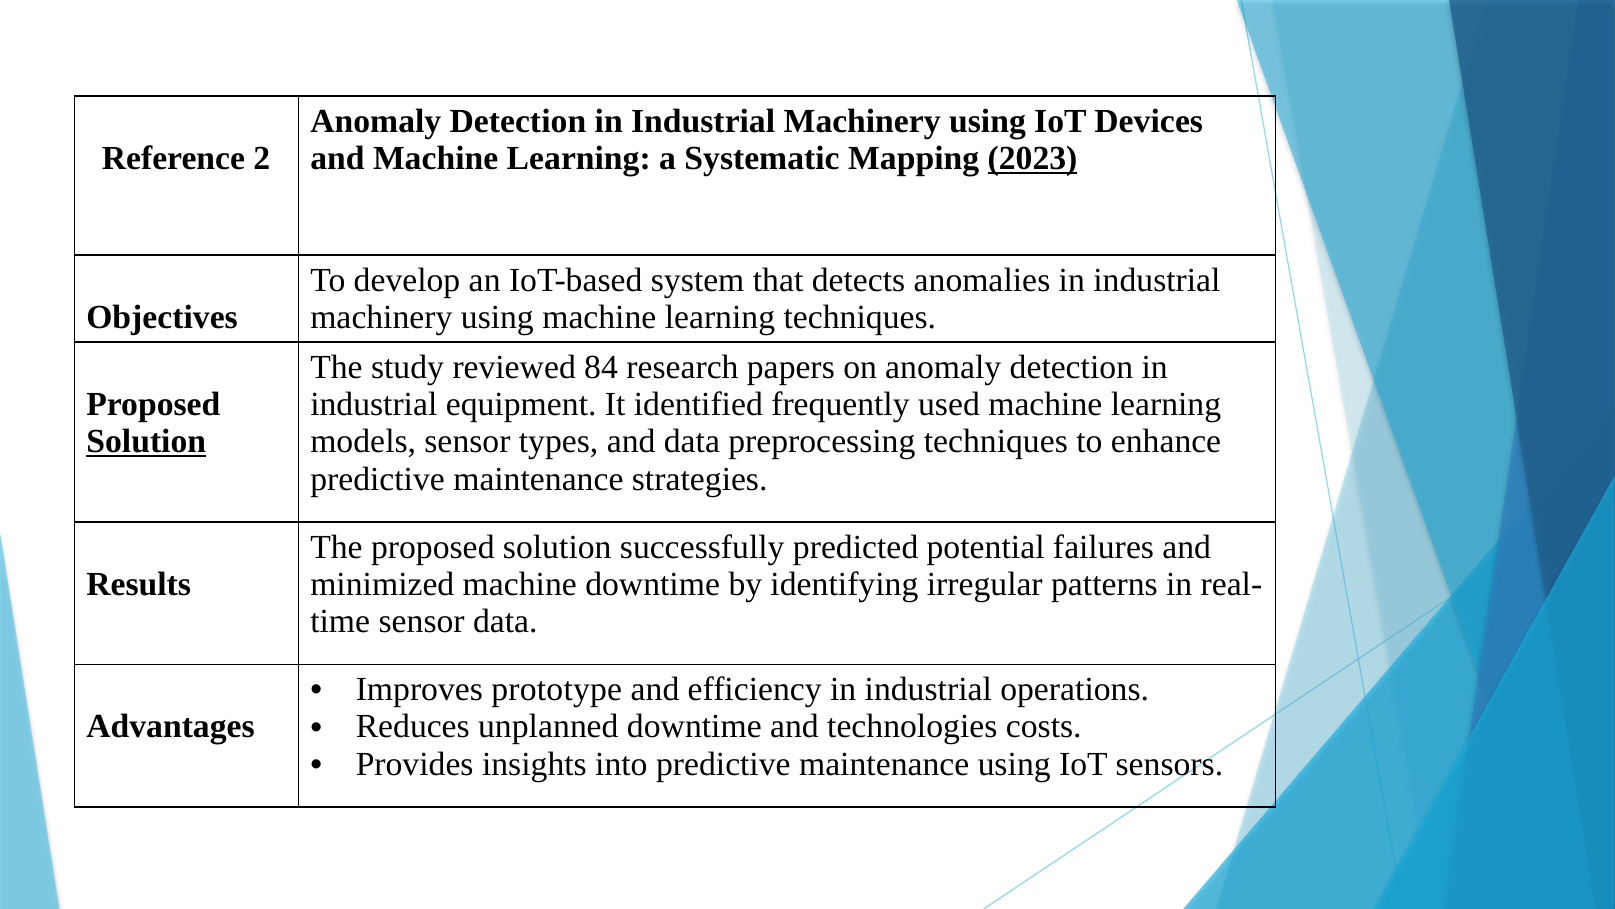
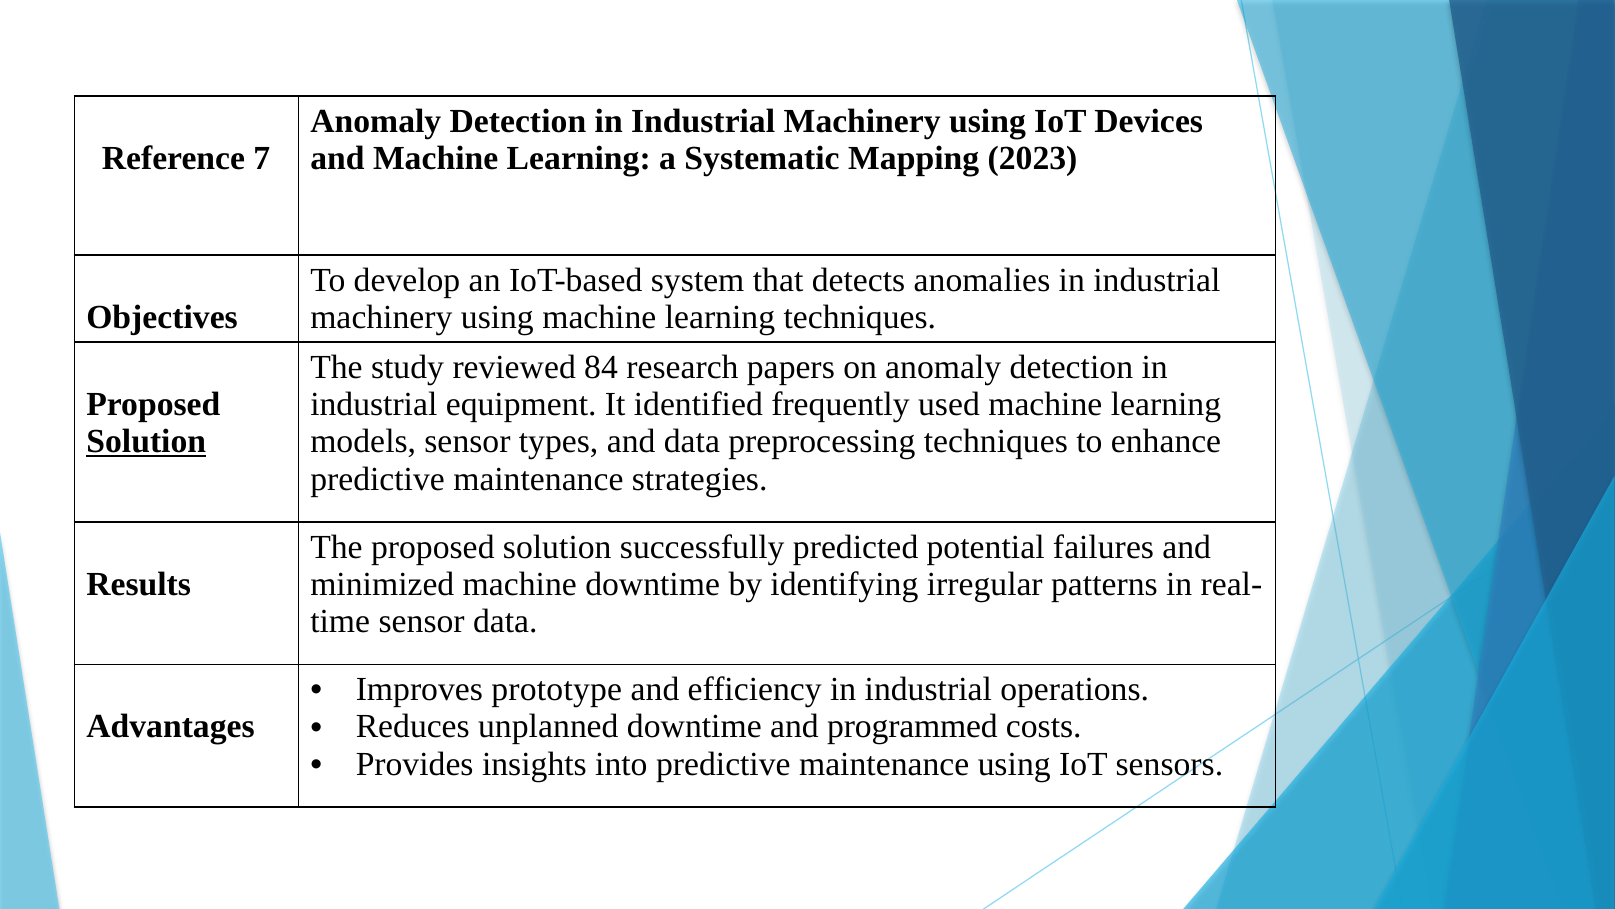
2: 2 -> 7
2023 underline: present -> none
technologies: technologies -> programmed
